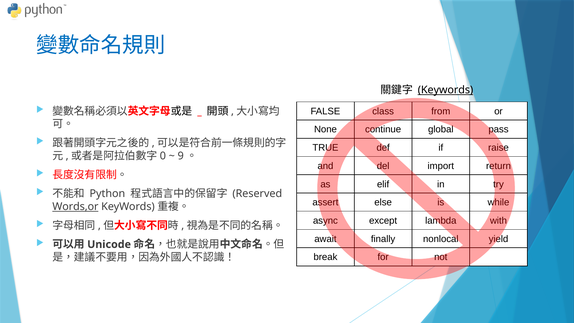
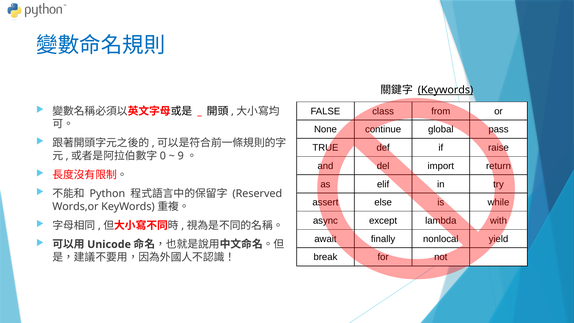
Words,or underline: present -> none
